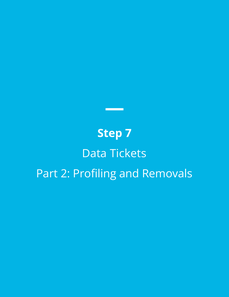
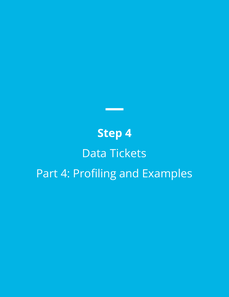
Step 7: 7 -> 4
Part 2: 2 -> 4
Removals: Removals -> Examples
